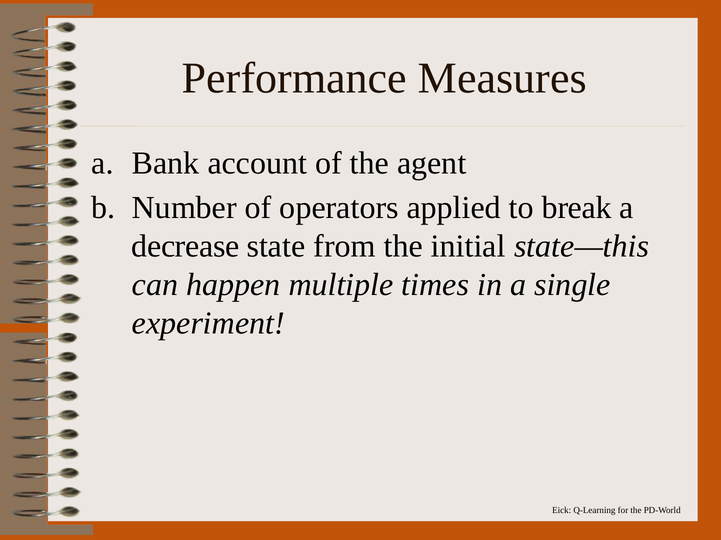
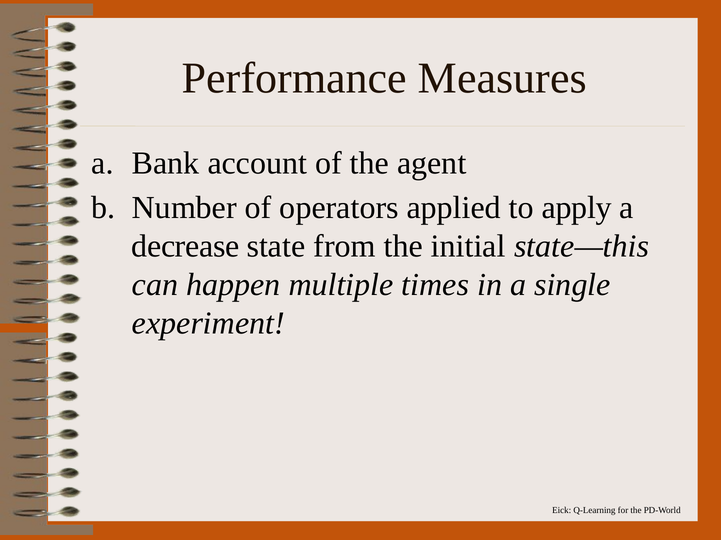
break: break -> apply
